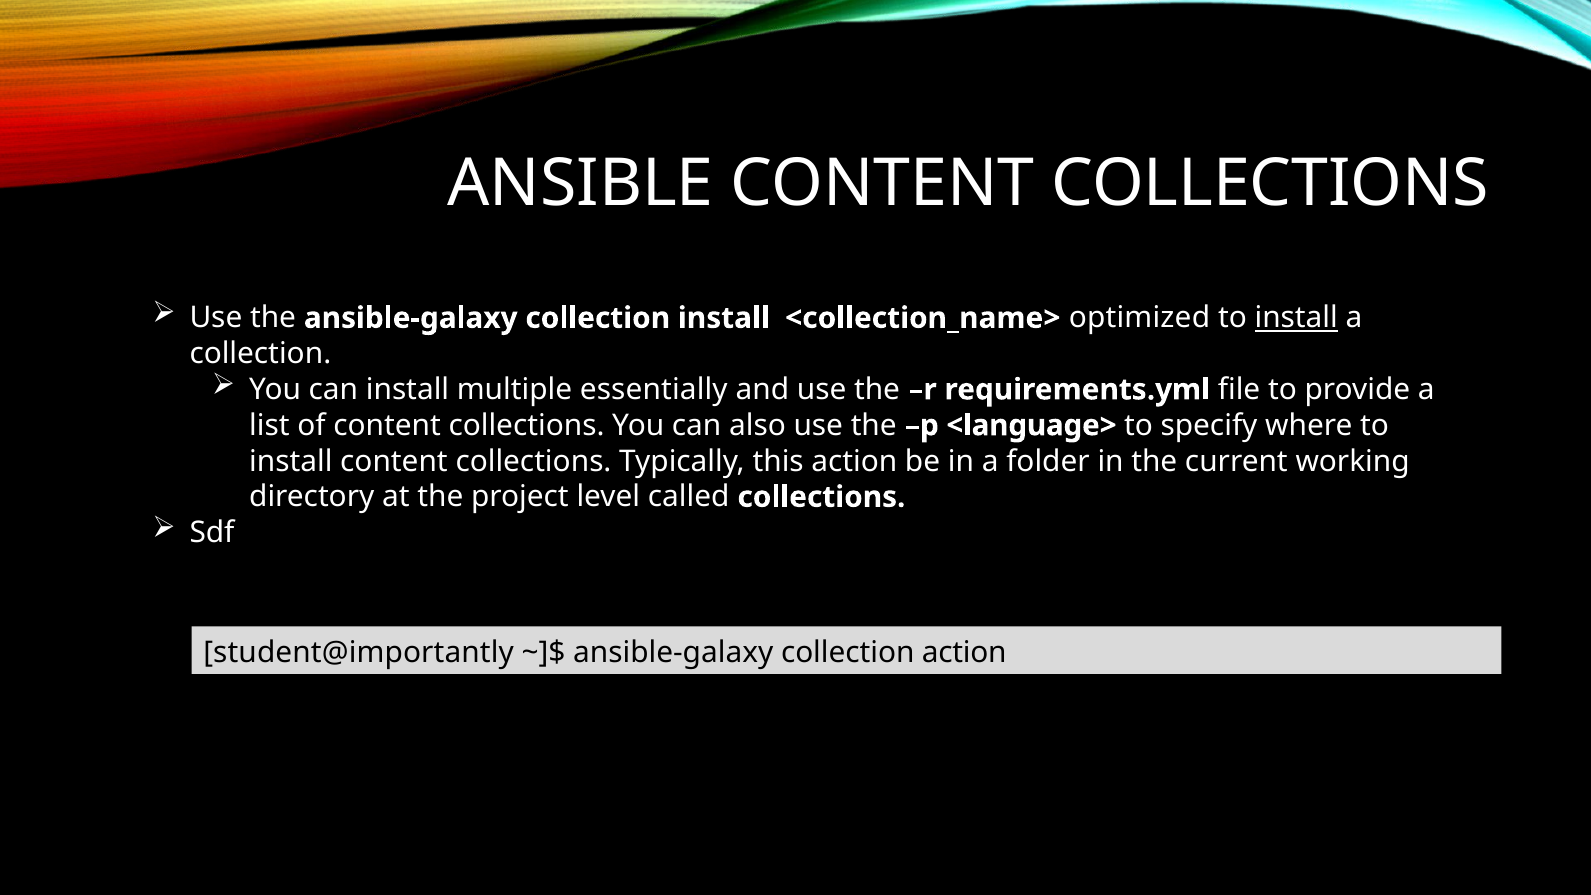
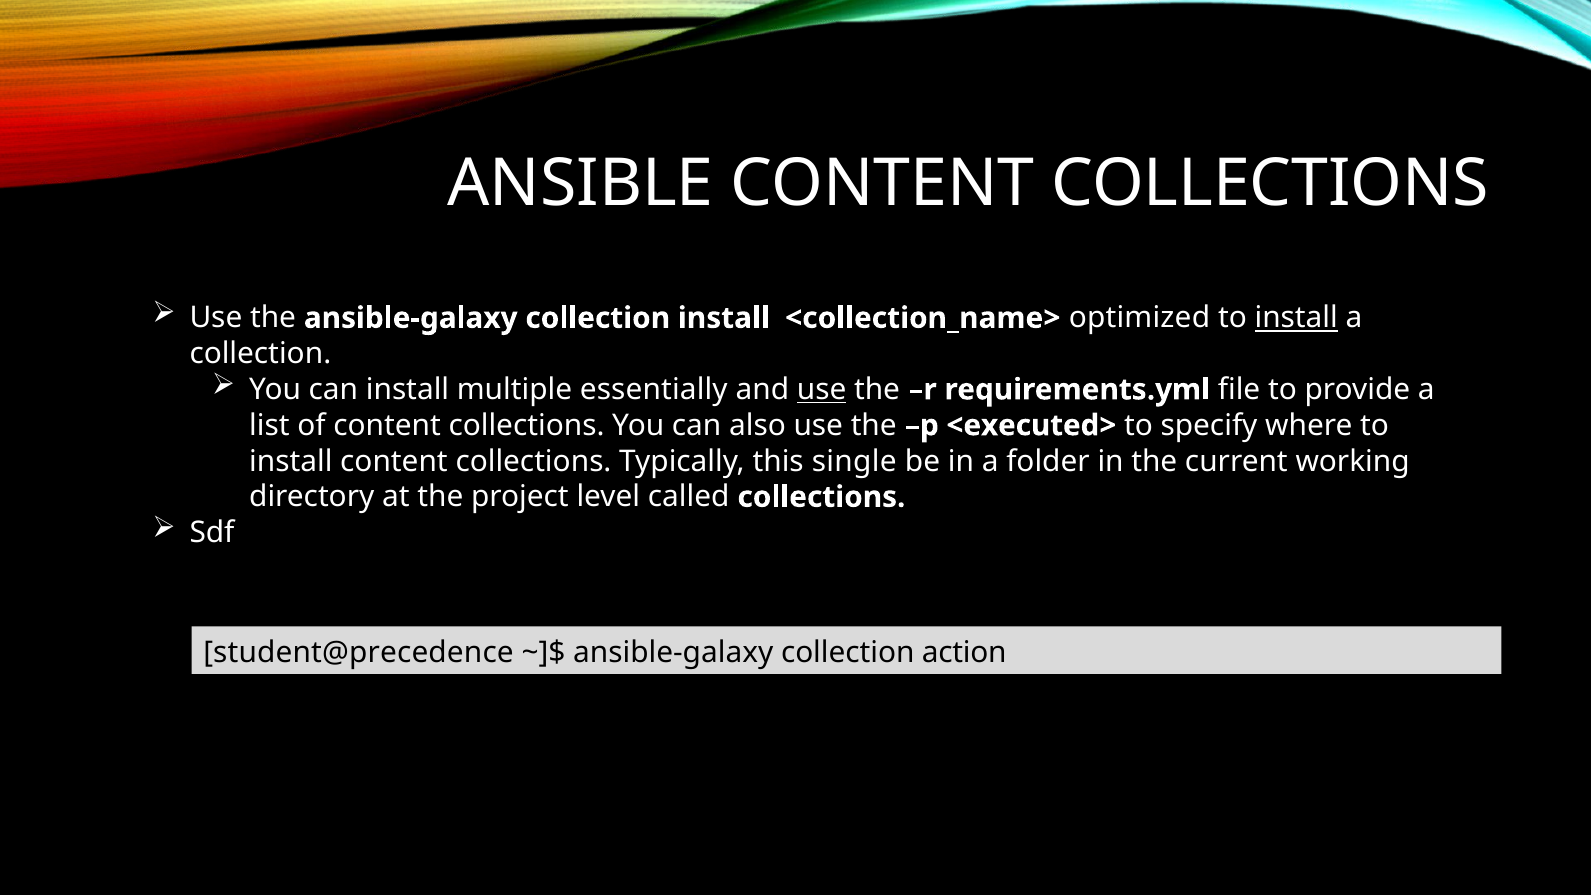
use at (822, 390) underline: none -> present
<language>: <language> -> <executed>
this action: action -> single
student@importantly: student@importantly -> student@precedence
